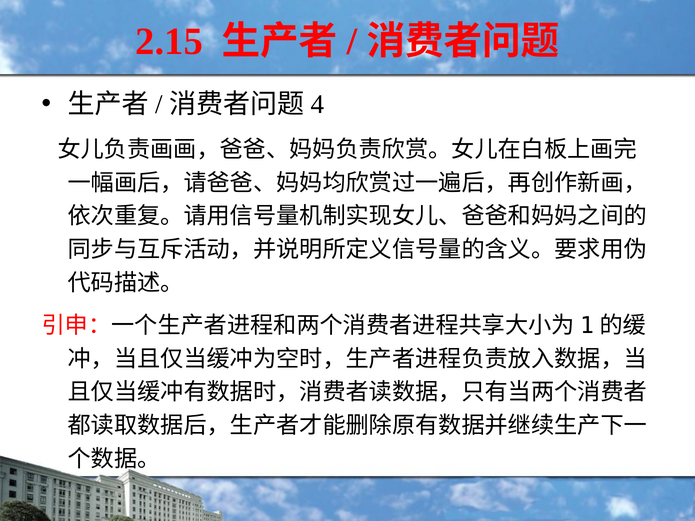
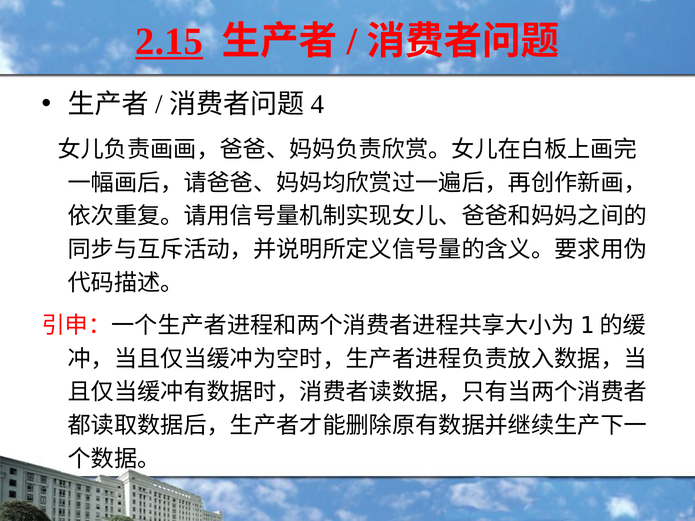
2.15 underline: none -> present
